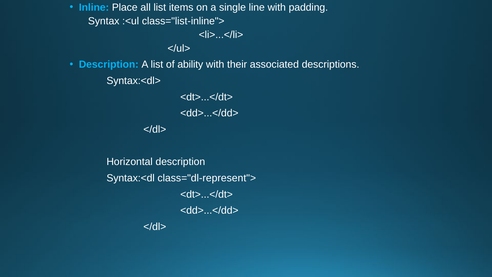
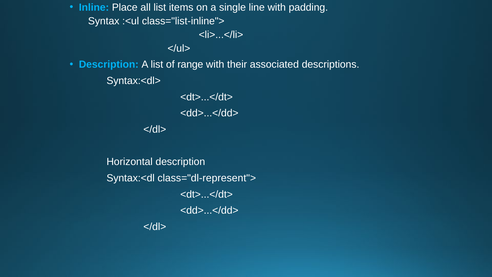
ability: ability -> range
